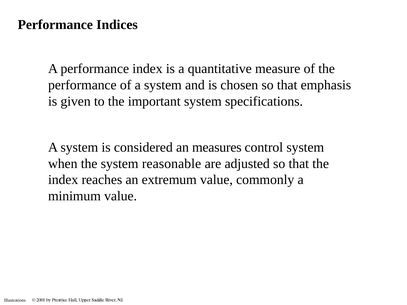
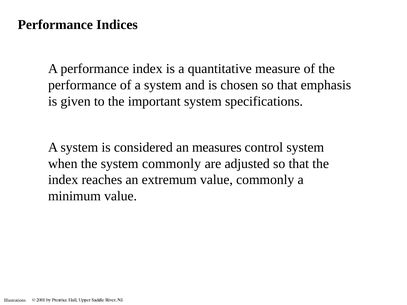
system reasonable: reasonable -> commonly
